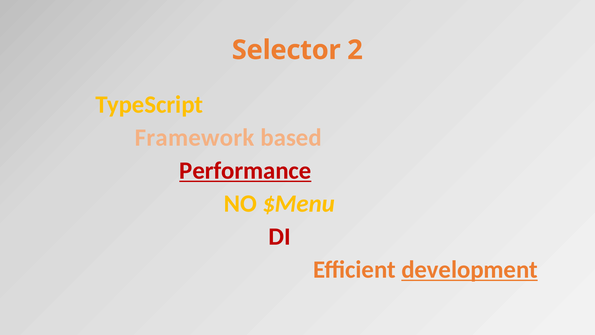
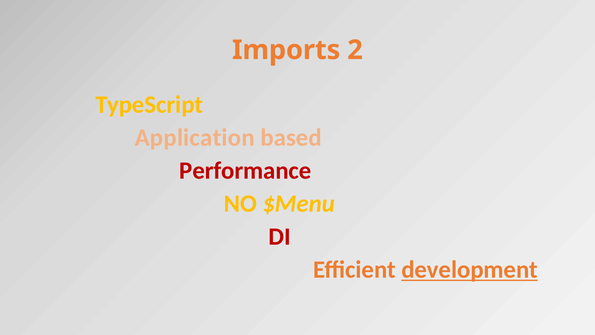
Selector: Selector -> Imports
Framework: Framework -> Application
Performance underline: present -> none
